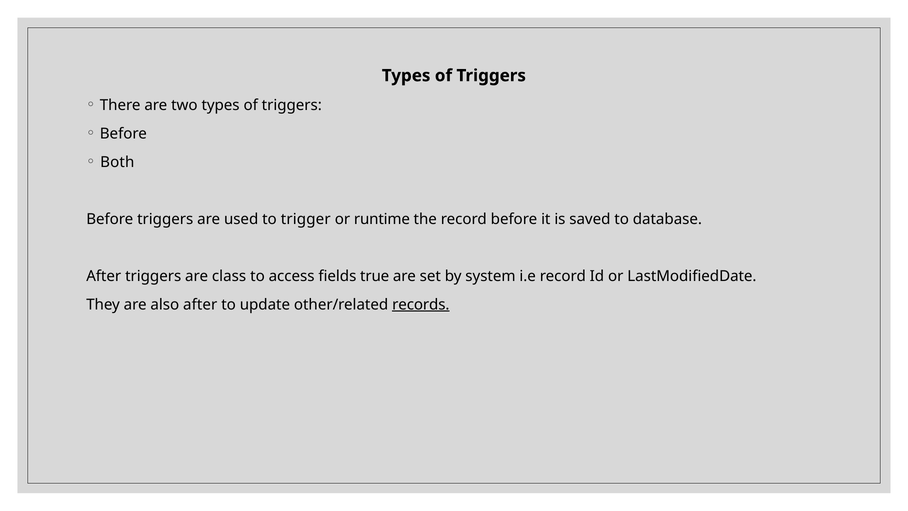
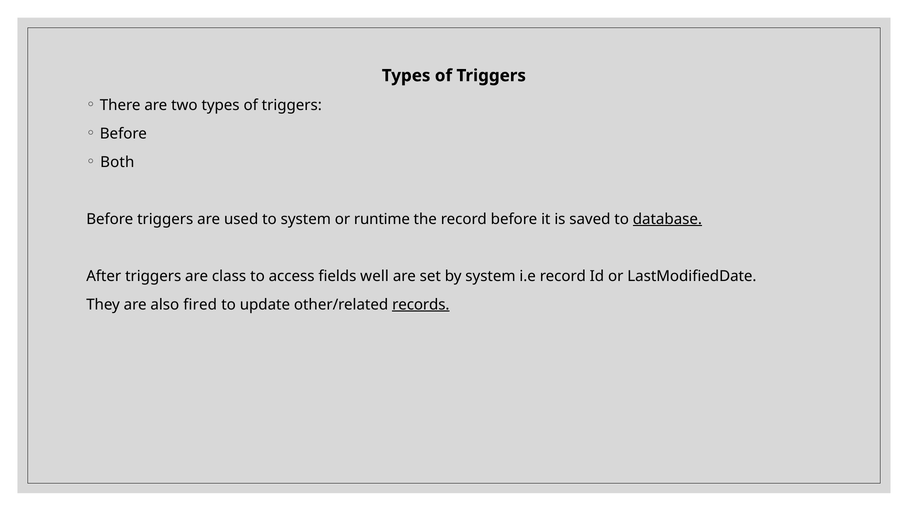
to trigger: trigger -> system
database underline: none -> present
true: true -> well
also after: after -> fired
